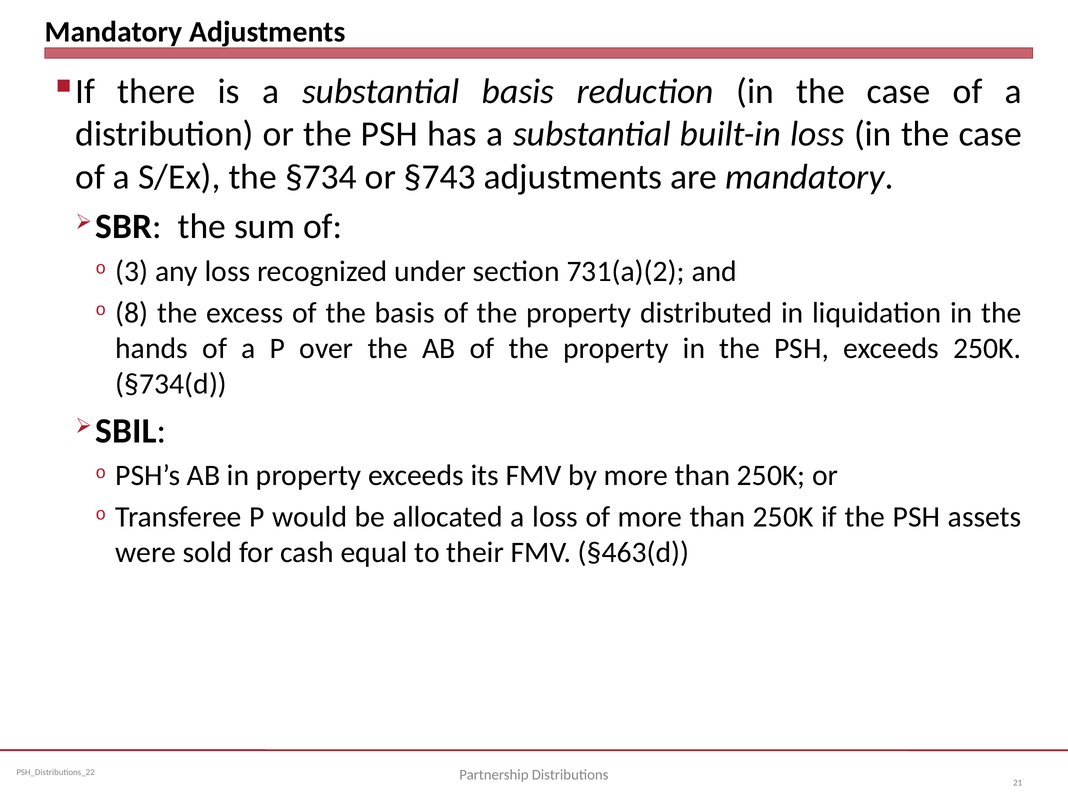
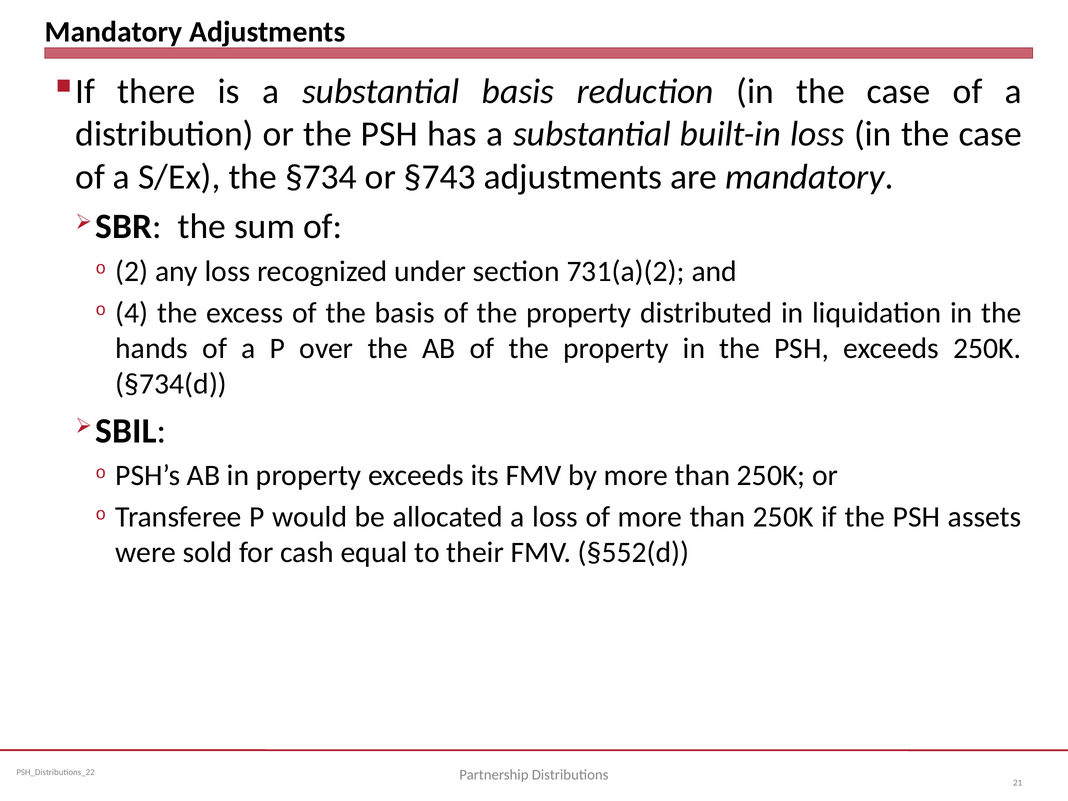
3: 3 -> 2
8: 8 -> 4
§463(d: §463(d -> §552(d
